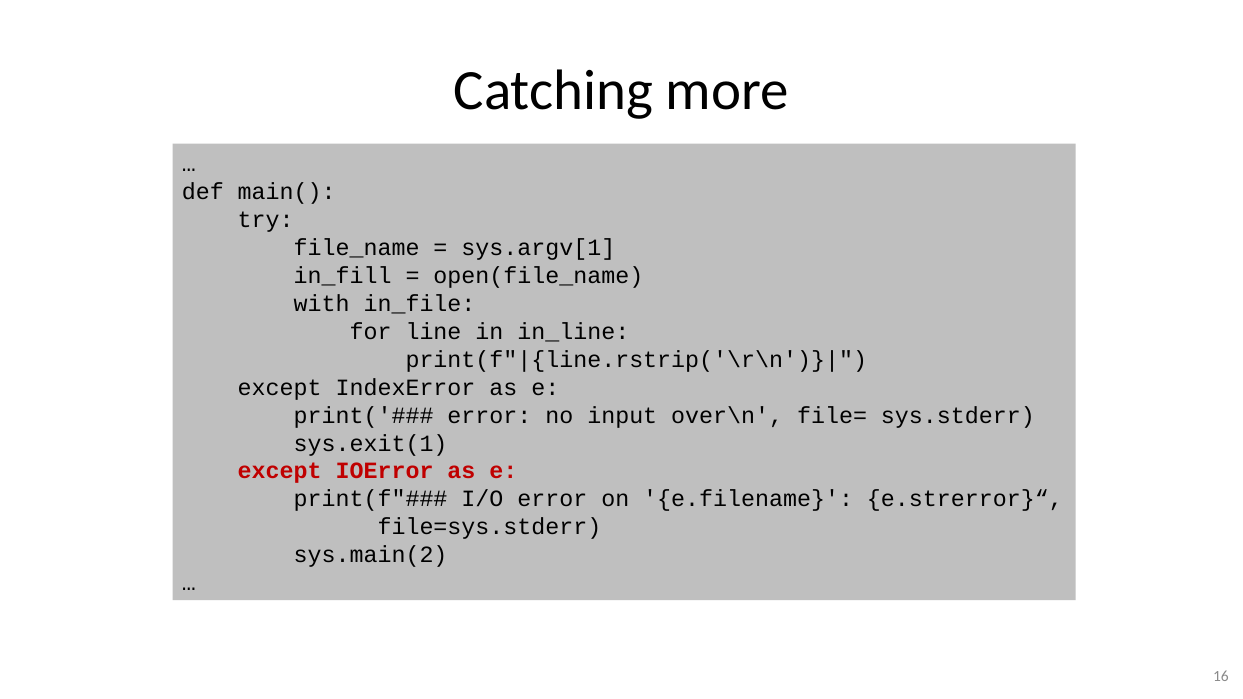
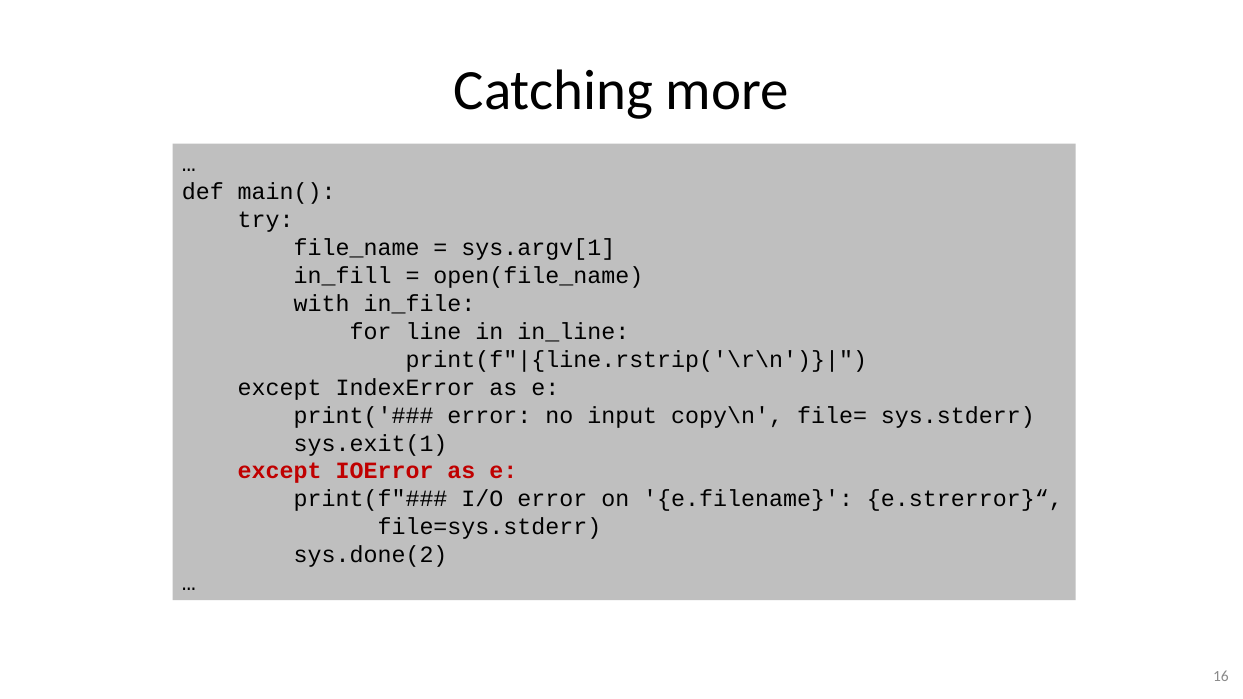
over\n: over\n -> copy\n
sys.main(2: sys.main(2 -> sys.done(2
